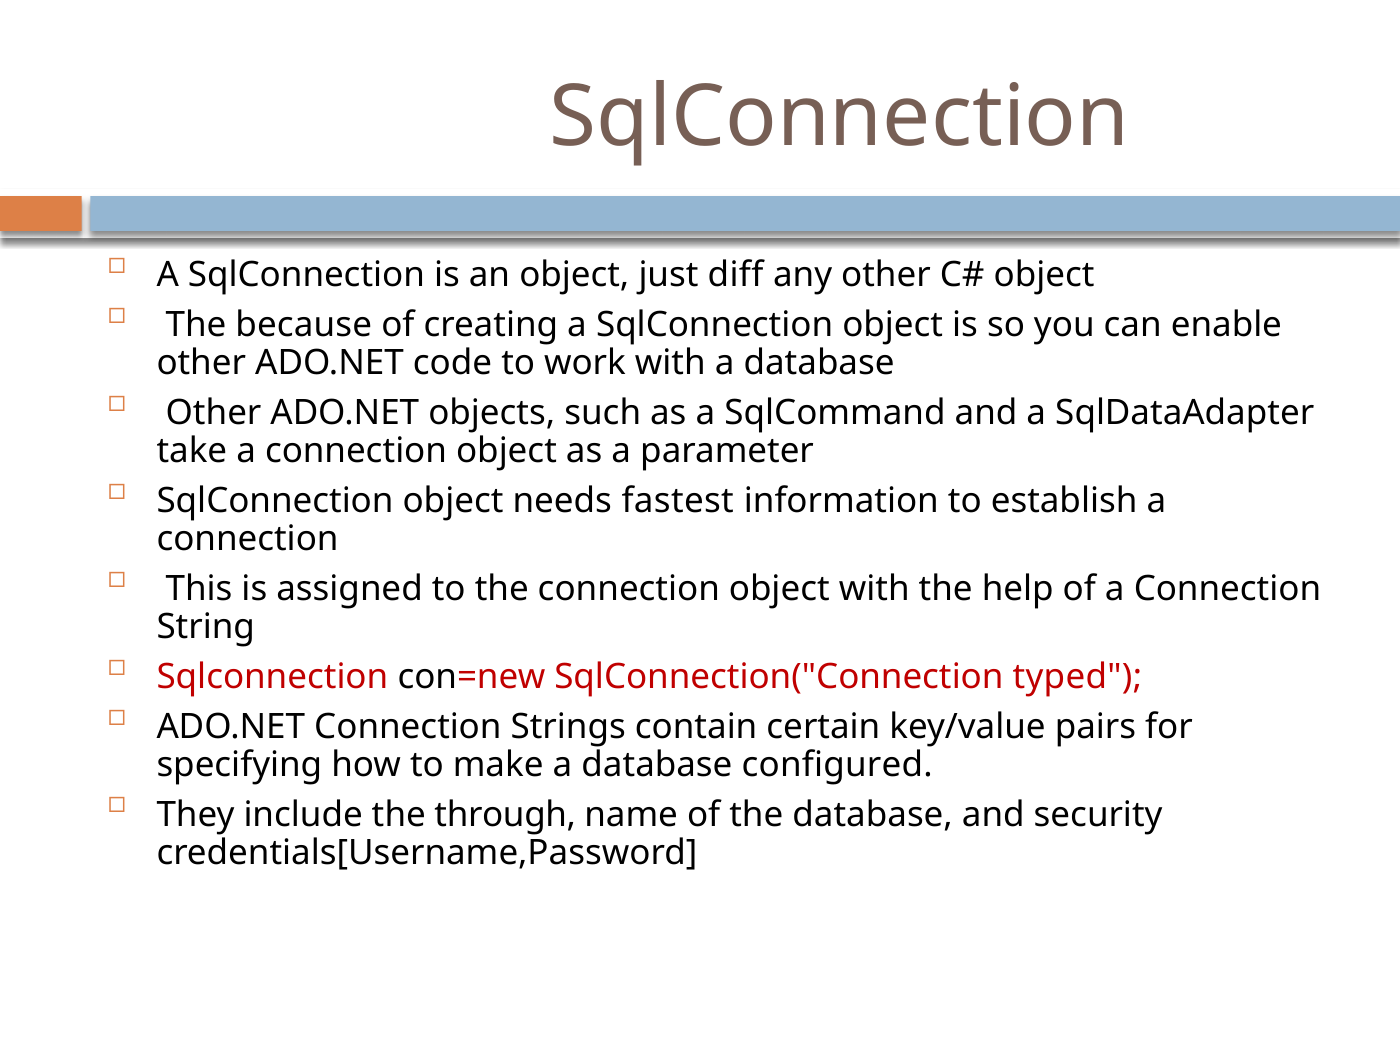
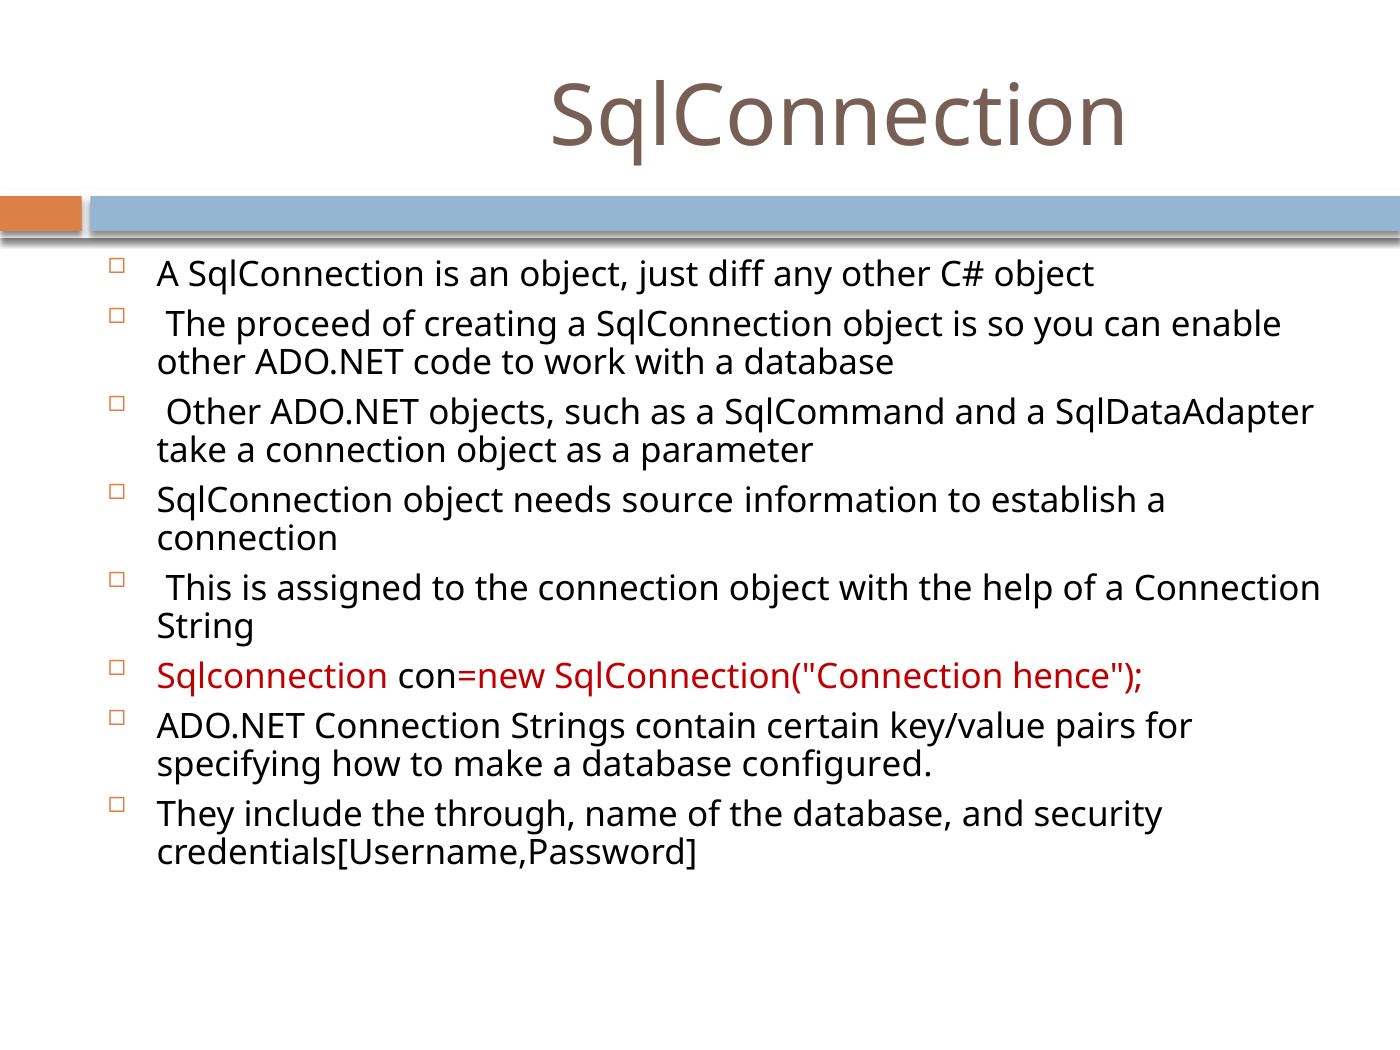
because: because -> proceed
fastest: fastest -> source
typed: typed -> hence
